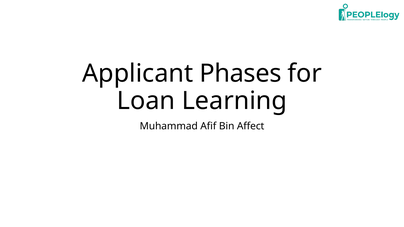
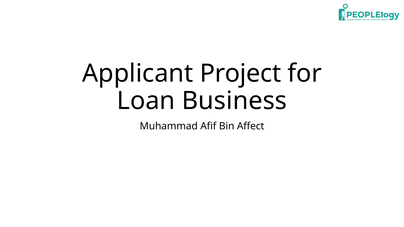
Phases: Phases -> Project
Learning: Learning -> Business
